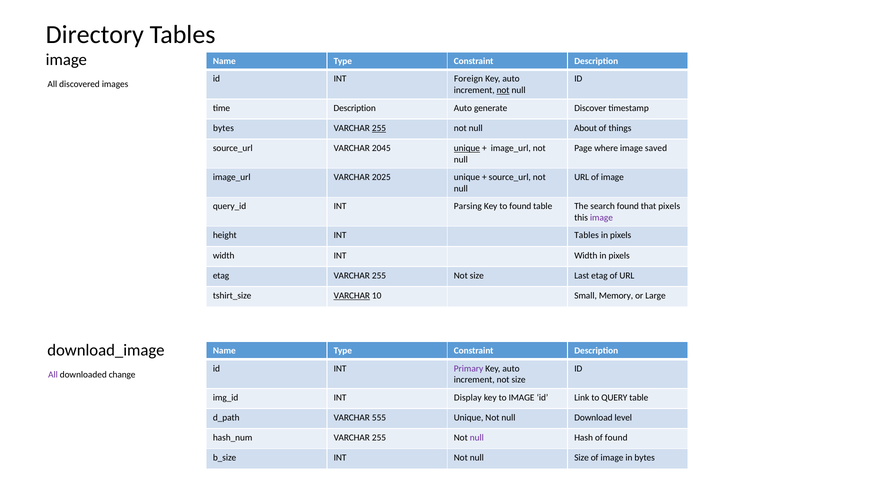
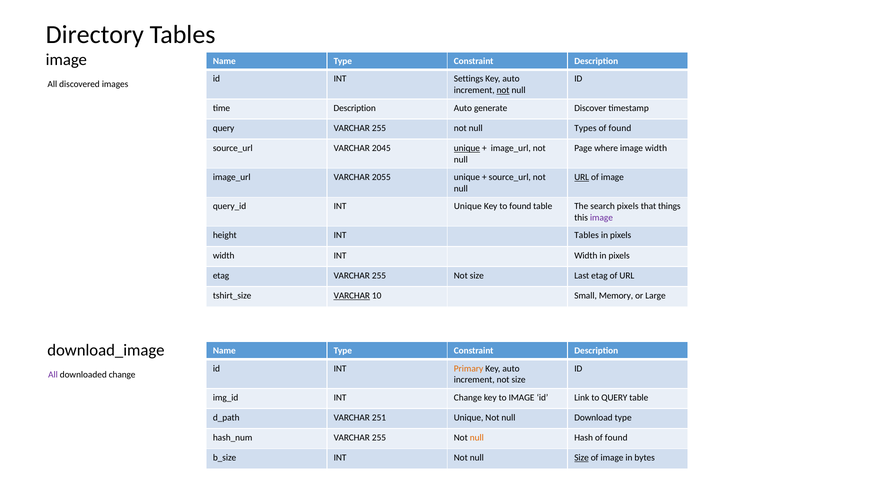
Foreign: Foreign -> Settings
bytes at (223, 128): bytes -> query
255 at (379, 128) underline: present -> none
About: About -> Types
things at (620, 128): things -> found
image saved: saved -> width
2025: 2025 -> 2055
URL at (582, 177) underline: none -> present
INT Parsing: Parsing -> Unique
search found: found -> pixels
that pixels: pixels -> things
Primary colour: purple -> orange
INT Display: Display -> Change
555: 555 -> 251
Download level: level -> type
null at (477, 437) colour: purple -> orange
Size at (582, 458) underline: none -> present
